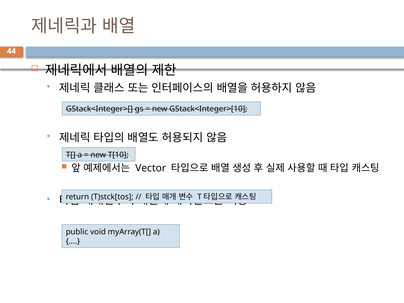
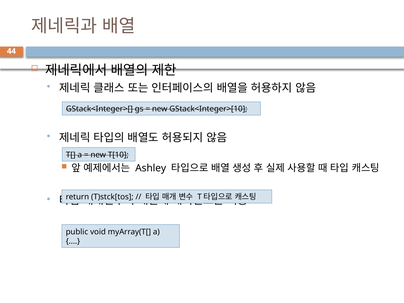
Vector: Vector -> Ashley
